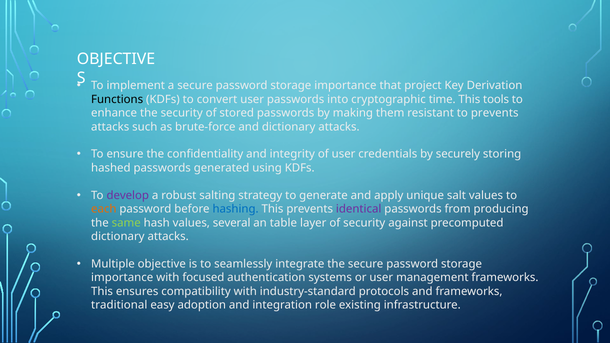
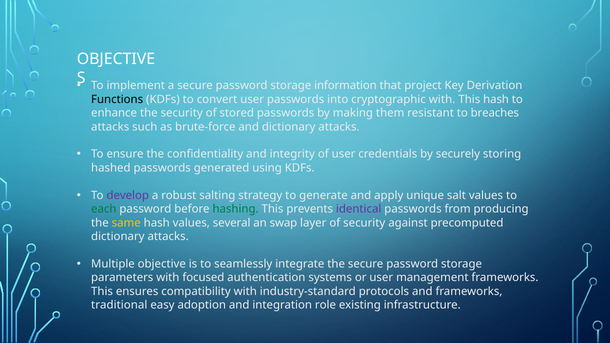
importance at (345, 86): importance -> information
cryptographic time: time -> with
This tools: tools -> hash
to prevents: prevents -> breaches
each colour: orange -> green
hashing colour: blue -> green
same colour: light green -> yellow
table: table -> swap
importance at (122, 278): importance -> parameters
